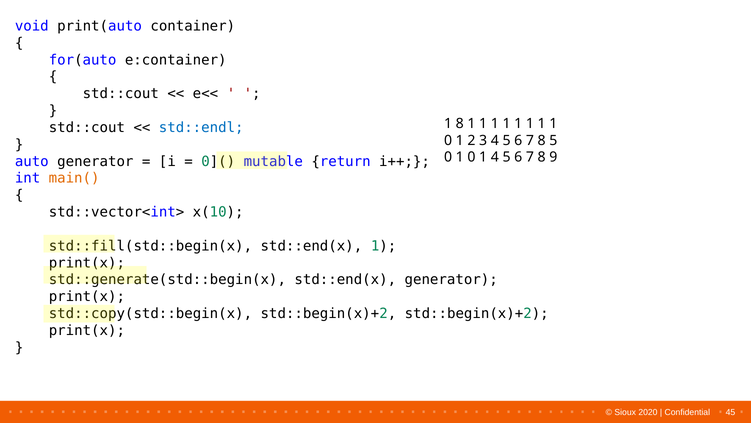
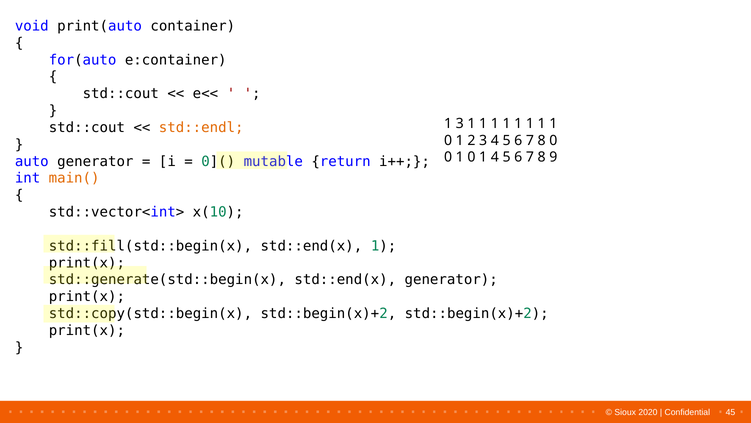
1 8: 8 -> 3
std::endl colour: blue -> orange
8 5: 5 -> 0
